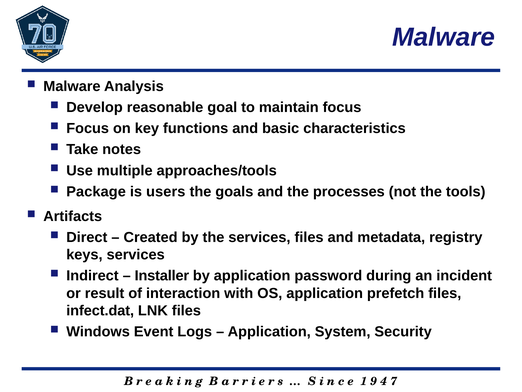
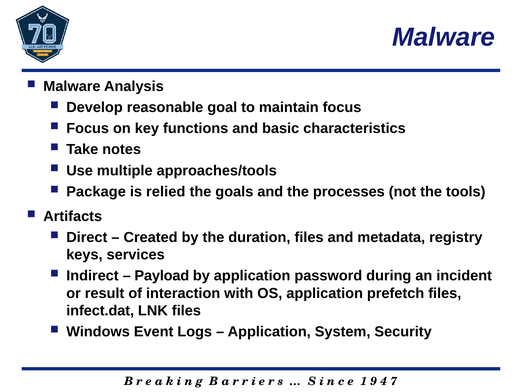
users: users -> relied
the services: services -> duration
Installer: Installer -> Payload
